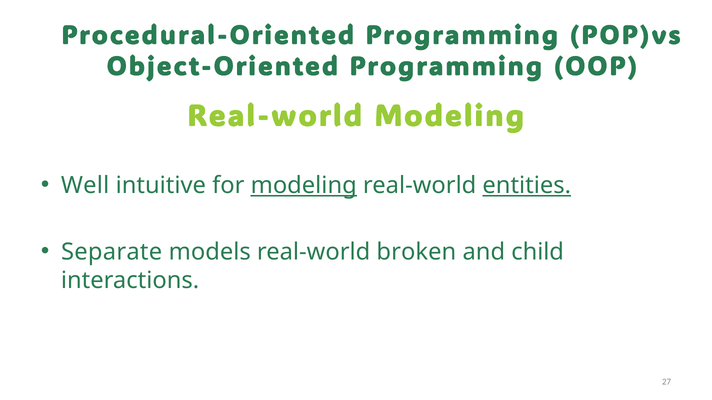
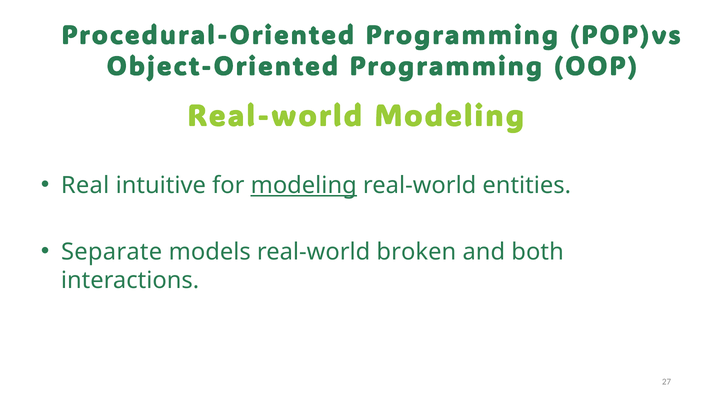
Well: Well -> Real
entities underline: present -> none
child: child -> both
